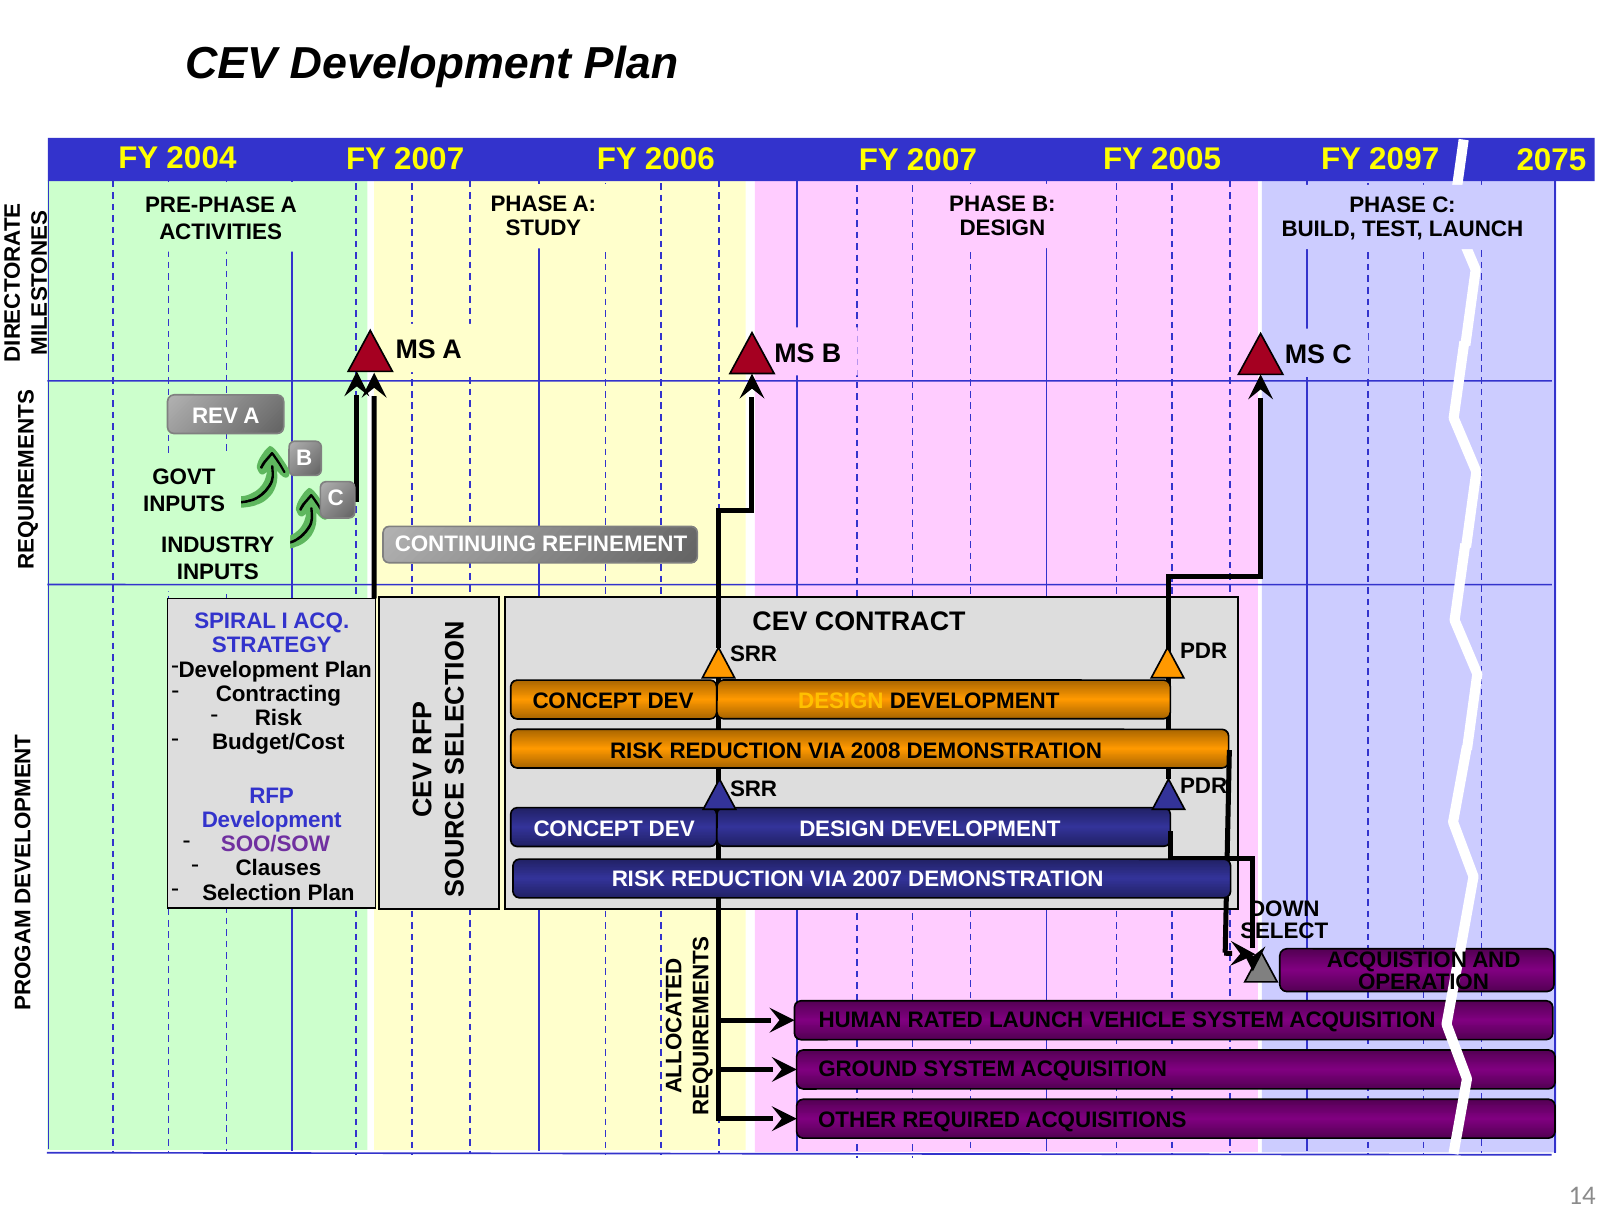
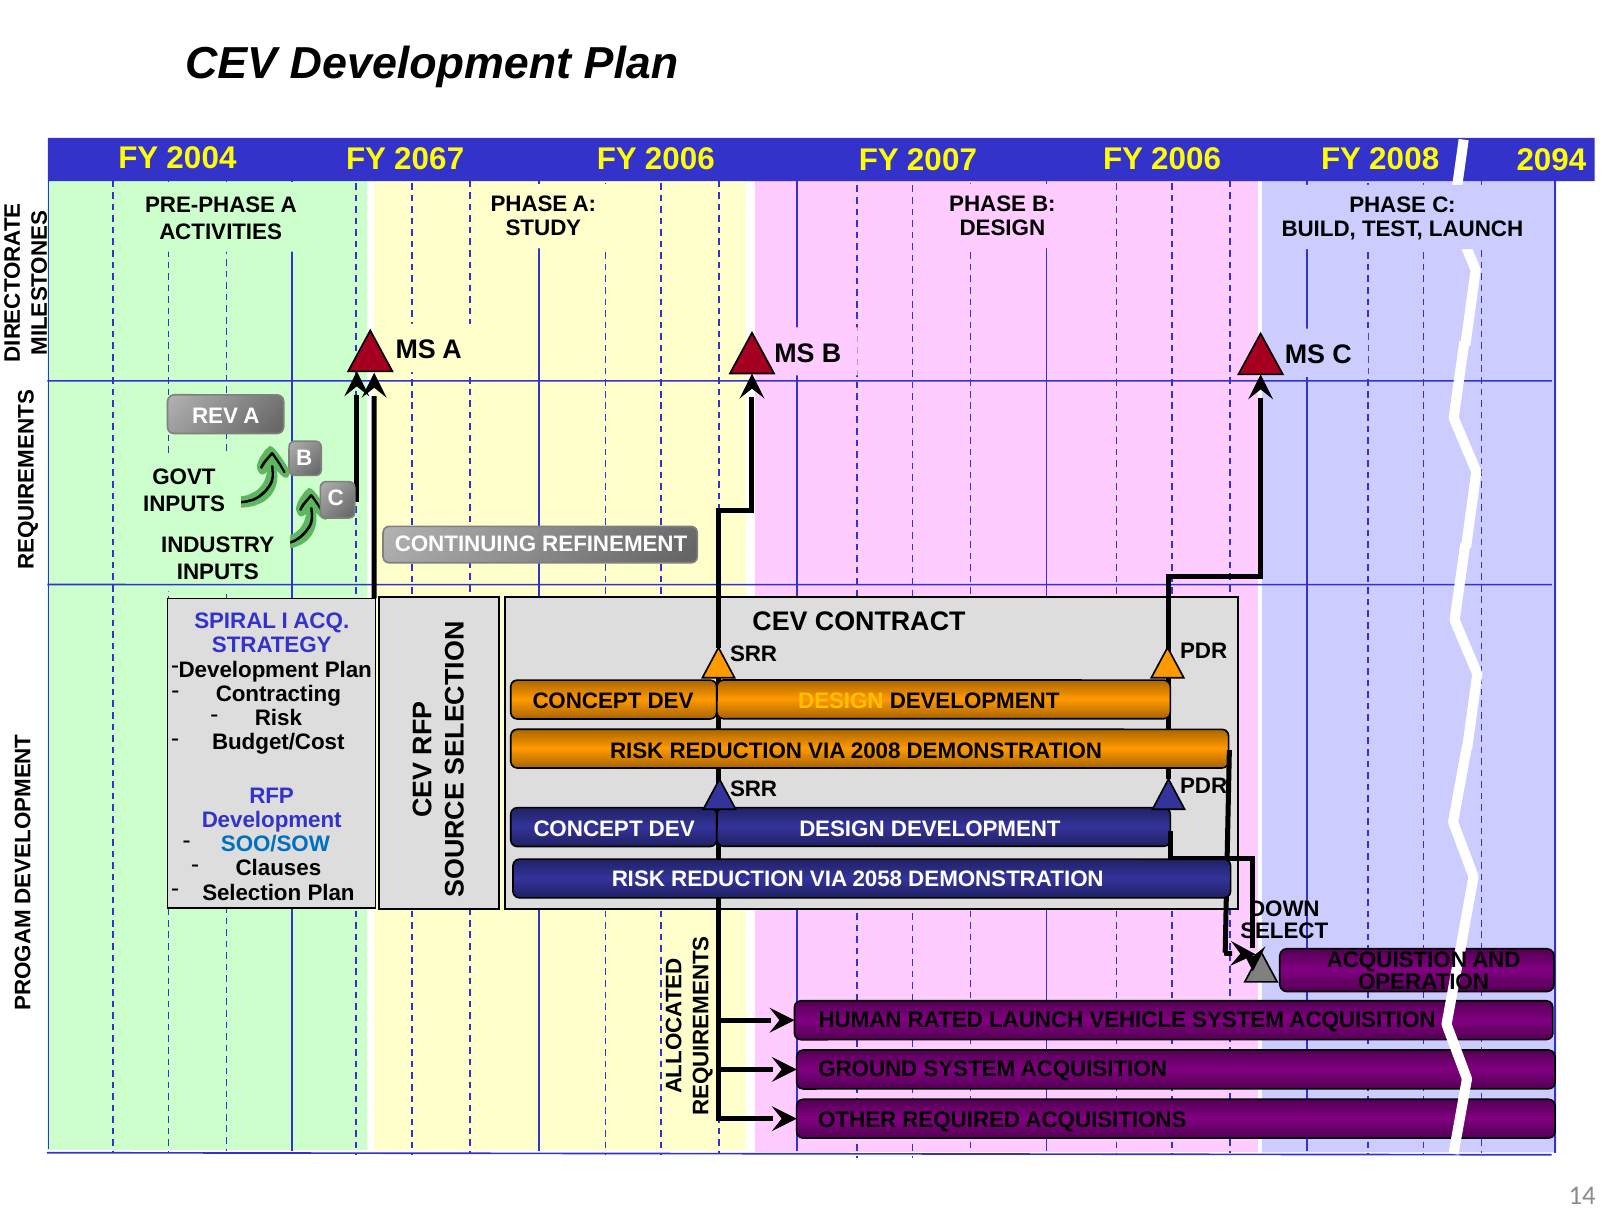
2075: 2075 -> 2094
2007 at (429, 159): 2007 -> 2067
2006 FY 2005: 2005 -> 2006
FY 2097: 2097 -> 2008
SOO/SOW colour: purple -> blue
VIA 2007: 2007 -> 2058
